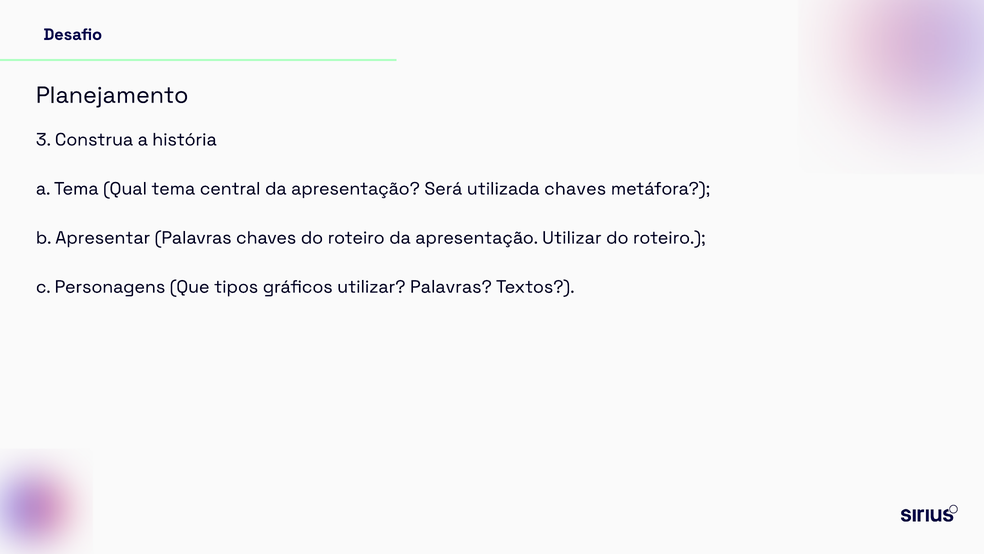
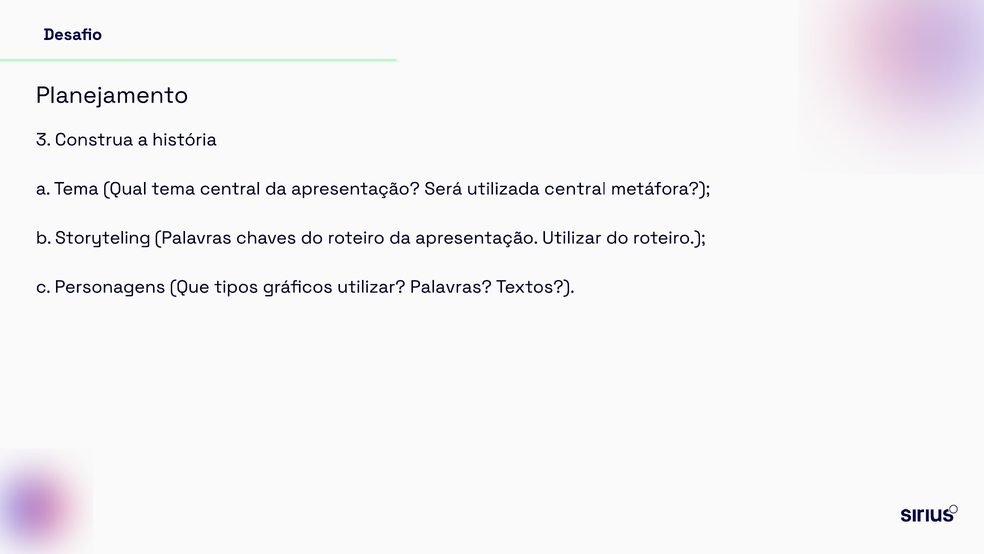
utilizada chaves: chaves -> central
Apresentar: Apresentar -> Storyteling
